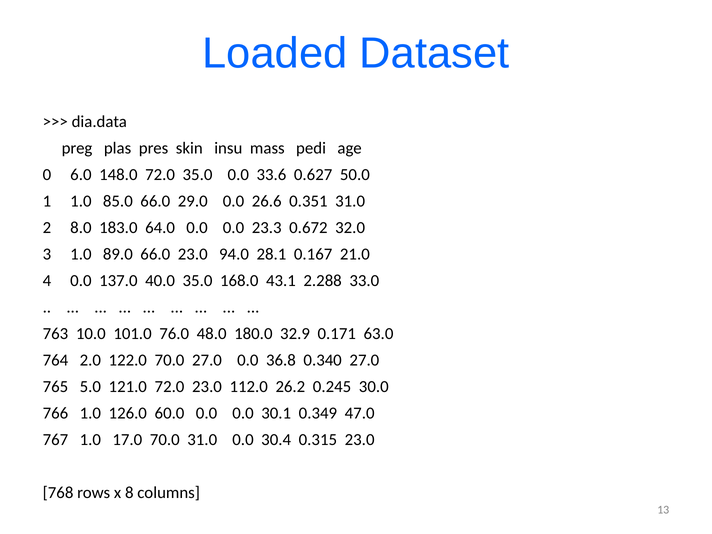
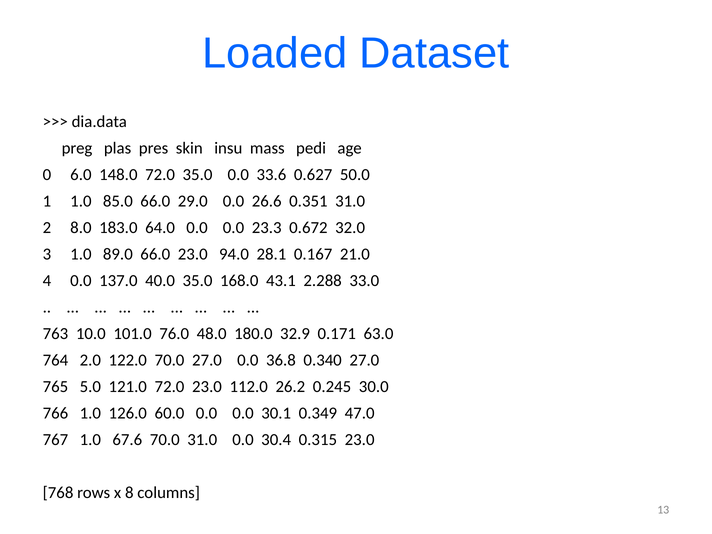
17.0: 17.0 -> 67.6
